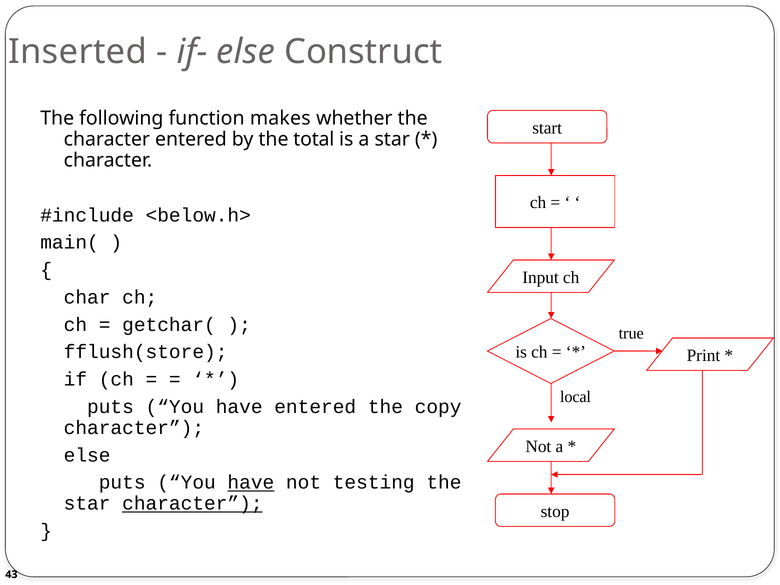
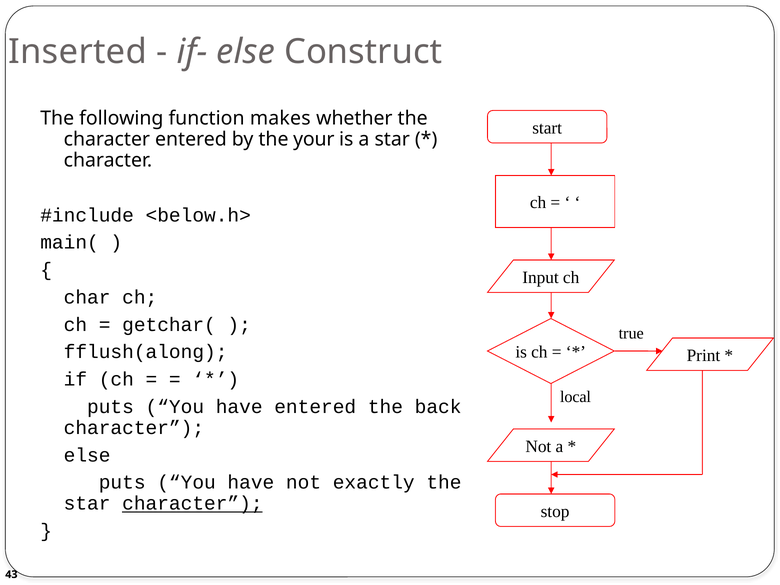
total: total -> your
fflush(store: fflush(store -> fflush(along
copy: copy -> back
have at (251, 482) underline: present -> none
testing: testing -> exactly
